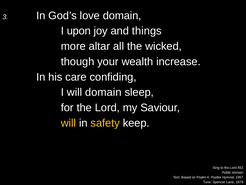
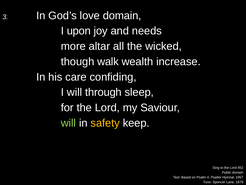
things: things -> needs
your: your -> walk
will domain: domain -> through
will at (68, 123) colour: yellow -> light green
